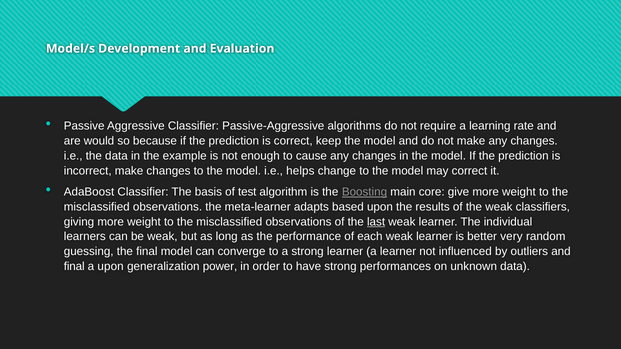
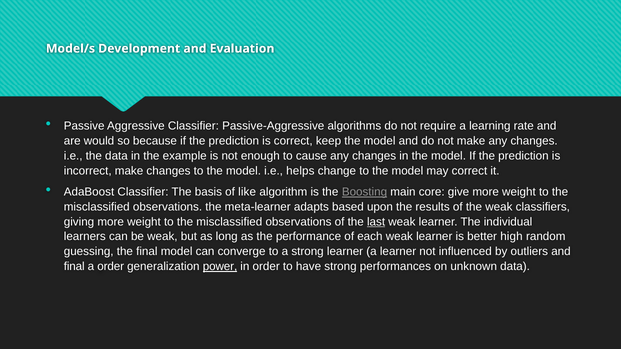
test: test -> like
very: very -> high
a upon: upon -> order
power underline: none -> present
